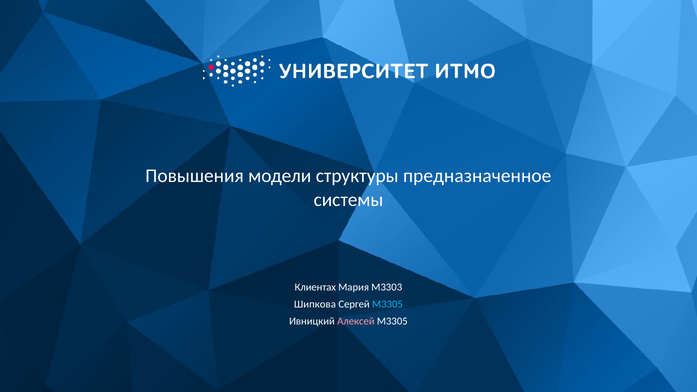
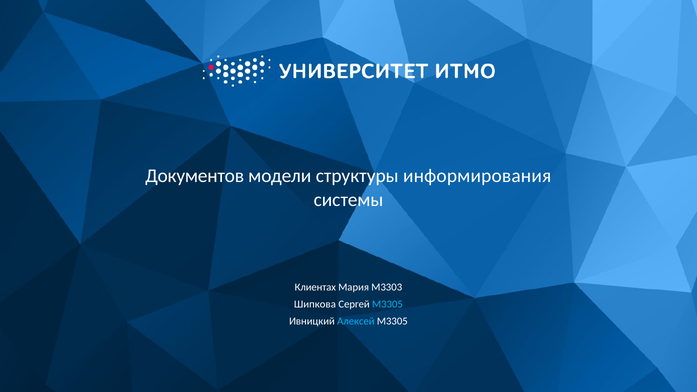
Повышения: Повышения -> Документов
предназначенное: предназначенное -> информирования
Алексей colour: pink -> light blue
